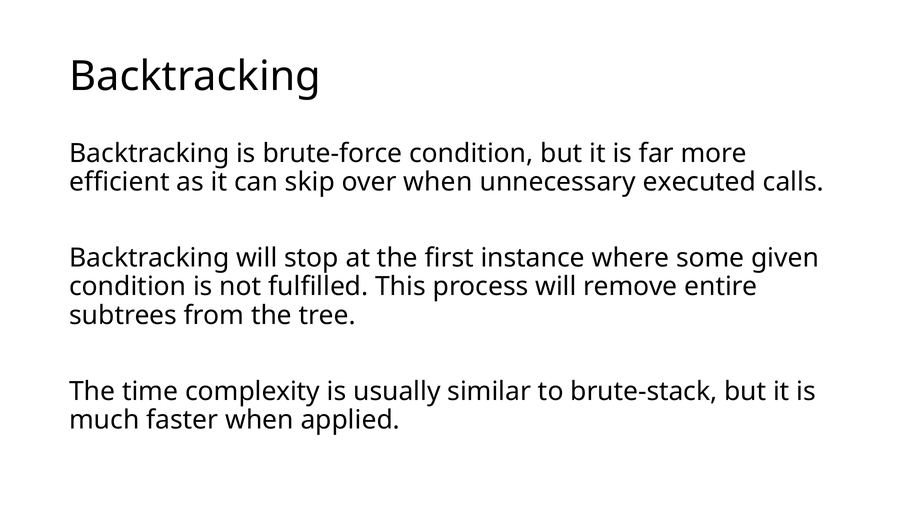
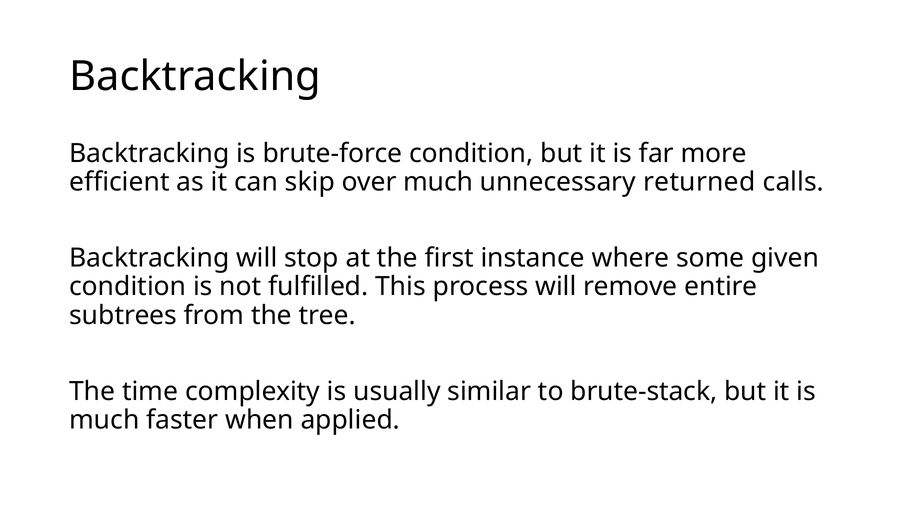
over when: when -> much
executed: executed -> returned
